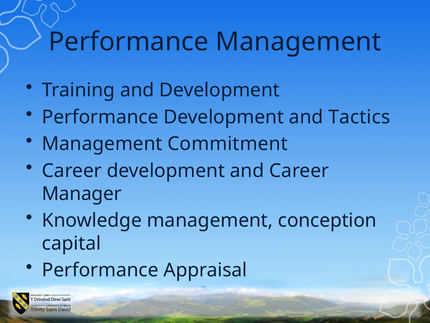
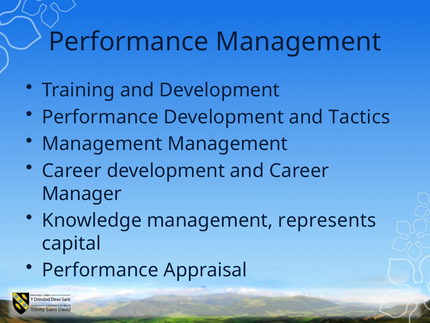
Management Commitment: Commitment -> Management
conception: conception -> represents
